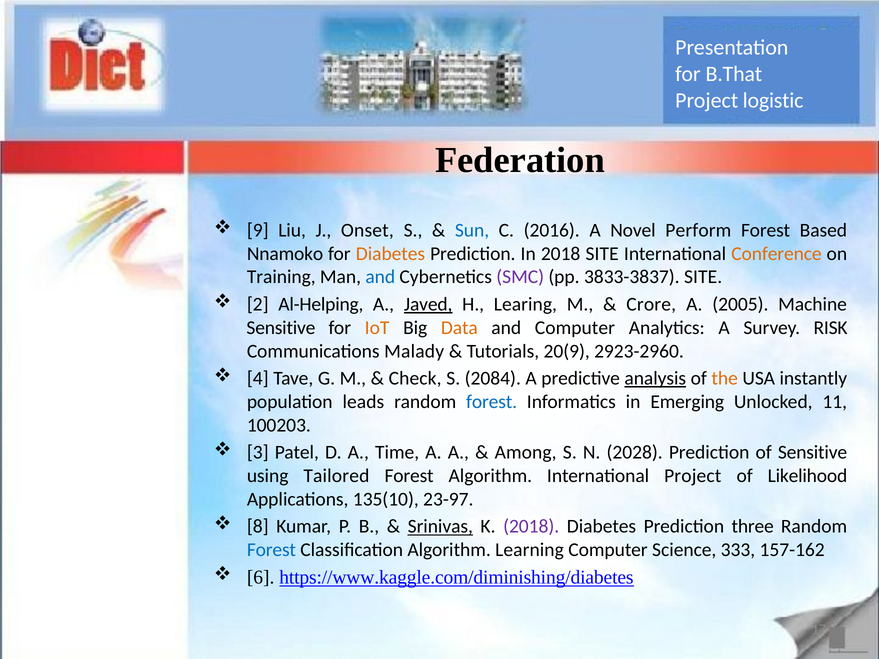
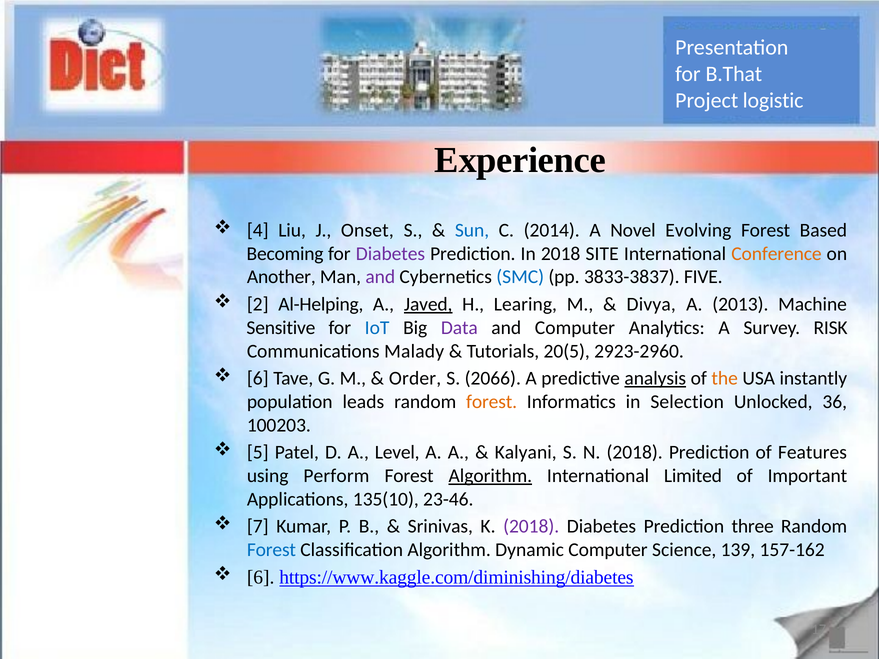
Federation: Federation -> Experience
9: 9 -> 4
2016: 2016 -> 2014
Perform: Perform -> Evolving
Nnamoko: Nnamoko -> Becoming
Diabetes at (390, 254) colour: orange -> purple
Training: Training -> Another
and at (380, 277) colour: blue -> purple
SMC colour: purple -> blue
3833-3837 SITE: SITE -> FIVE
Crore: Crore -> Divya
2005: 2005 -> 2013
IoT colour: orange -> blue
Data colour: orange -> purple
20(9: 20(9 -> 20(5
4 at (258, 379): 4 -> 6
Check: Check -> Order
2084: 2084 -> 2066
forest at (492, 402) colour: blue -> orange
Emerging: Emerging -> Selection
11: 11 -> 36
3: 3 -> 5
Time: Time -> Level
Among: Among -> Kalyani
N 2028: 2028 -> 2018
of Sensitive: Sensitive -> Features
Tailored: Tailored -> Perform
Algorithm at (490, 476) underline: none -> present
International Project: Project -> Limited
Likelihood: Likelihood -> Important
23-97: 23-97 -> 23-46
8: 8 -> 7
Srinivas underline: present -> none
Learning: Learning -> Dynamic
333: 333 -> 139
